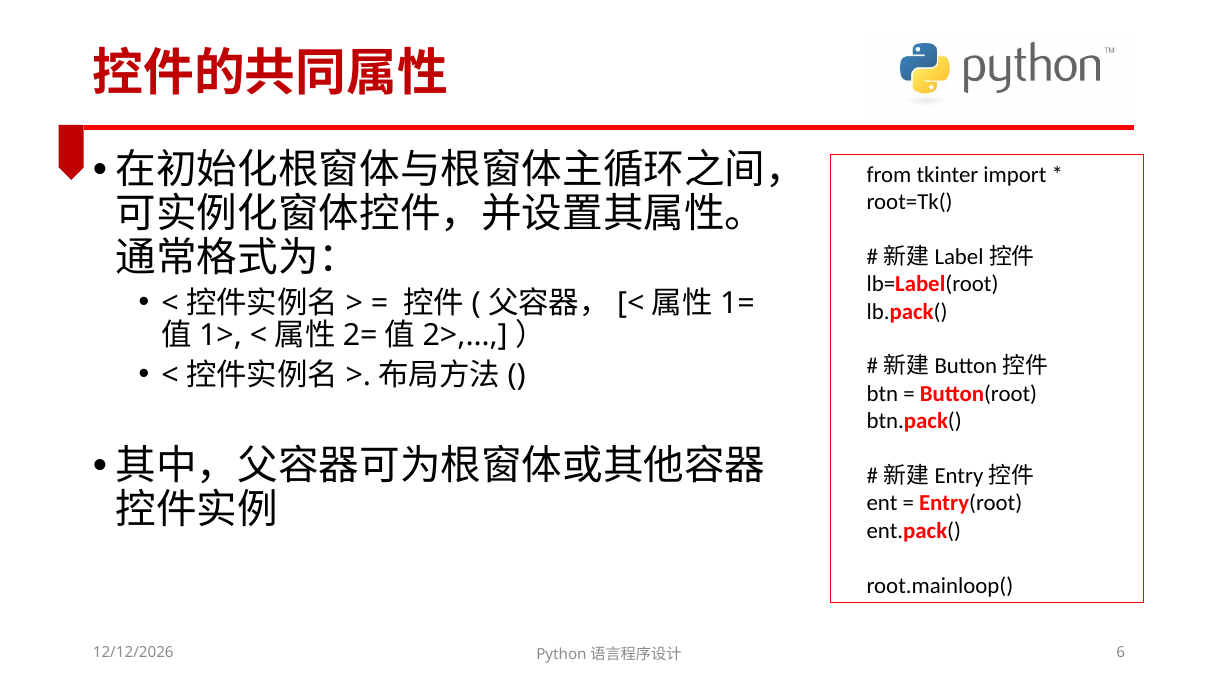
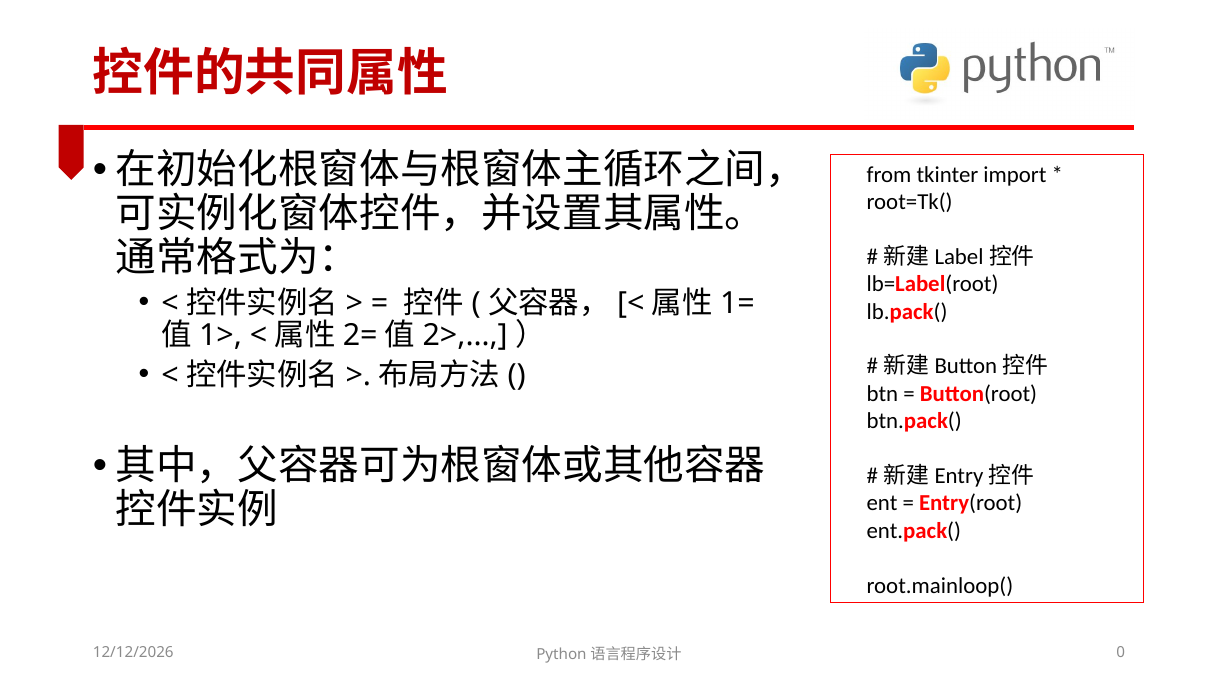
6: 6 -> 0
